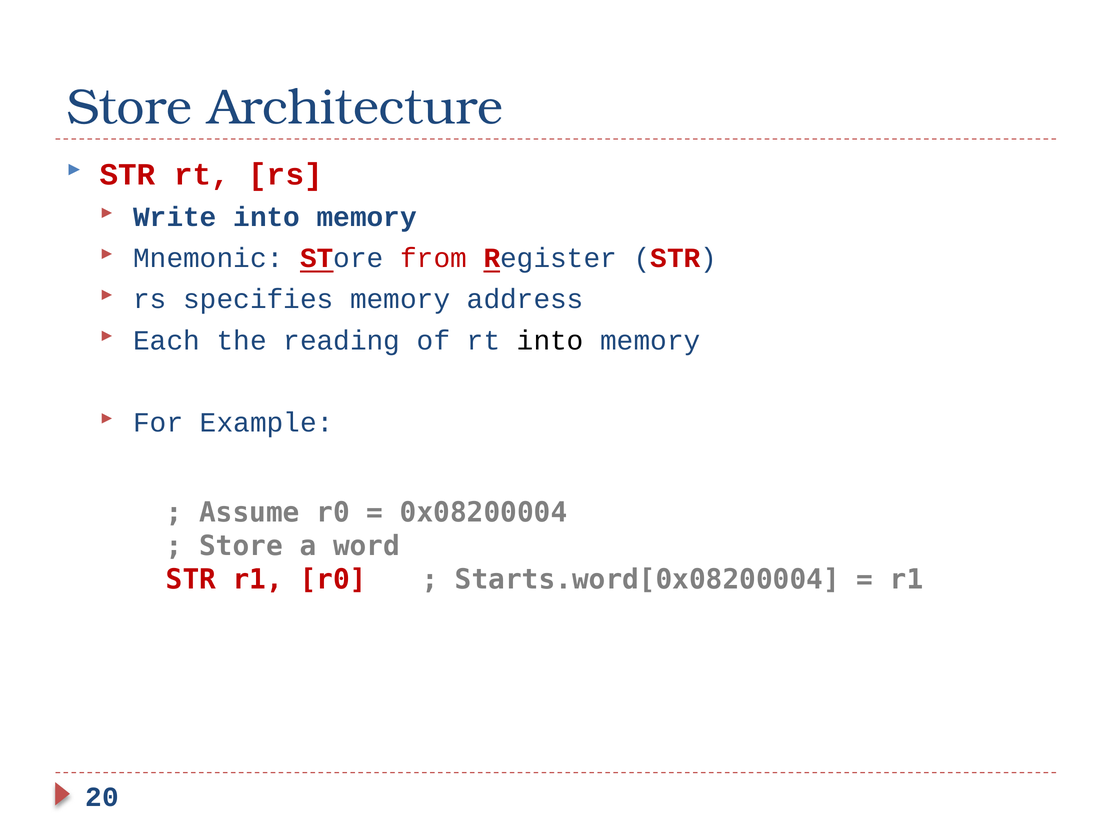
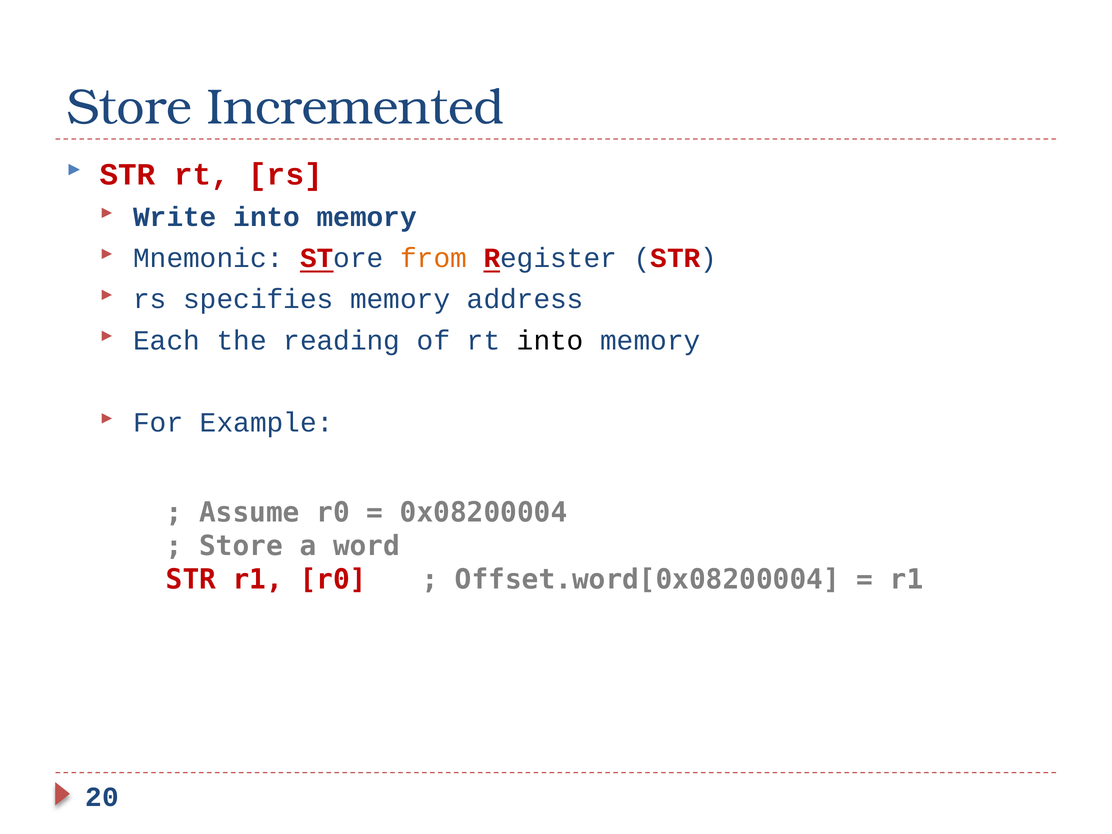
Architecture: Architecture -> Incremented
from colour: red -> orange
Starts.word[0x08200004: Starts.word[0x08200004 -> Offset.word[0x08200004
